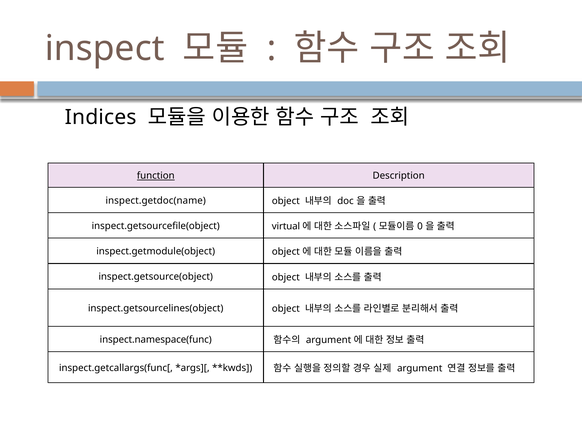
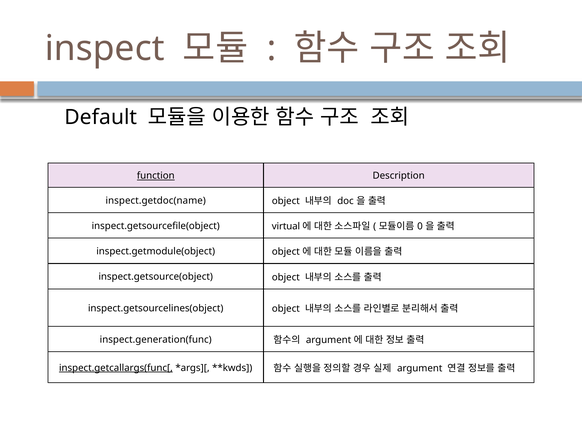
Indices: Indices -> Default
inspect.namespace(func: inspect.namespace(func -> inspect.generation(func
inspect.getcallargs(func[ underline: none -> present
